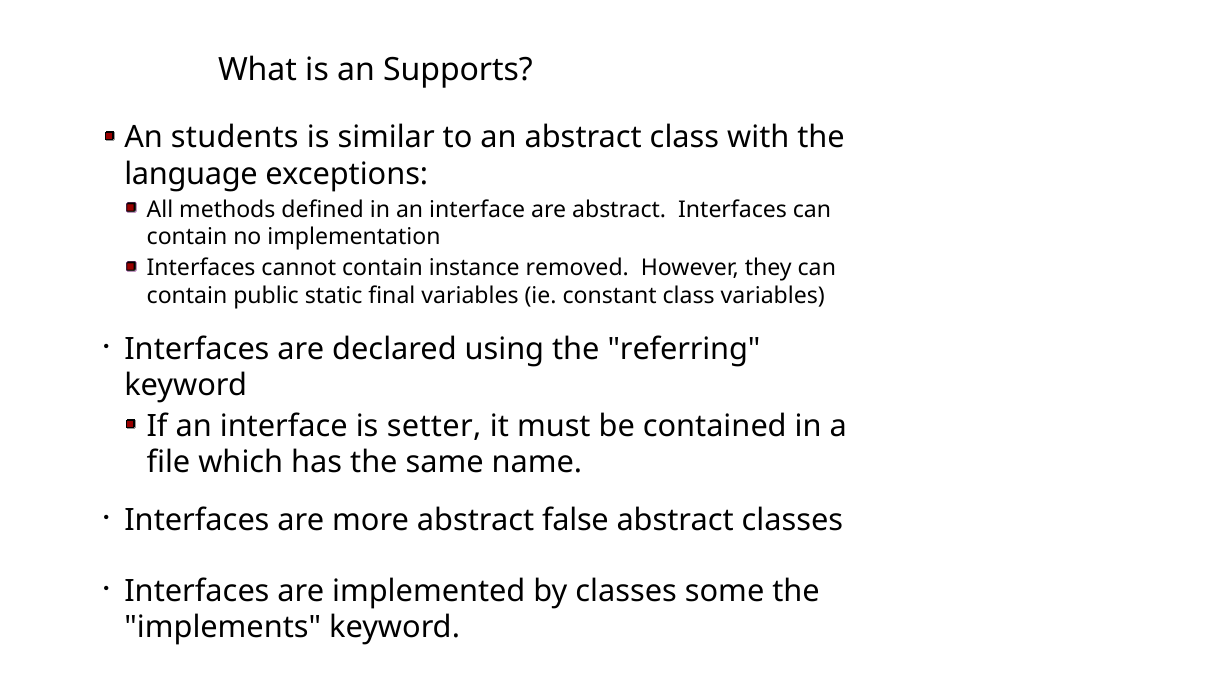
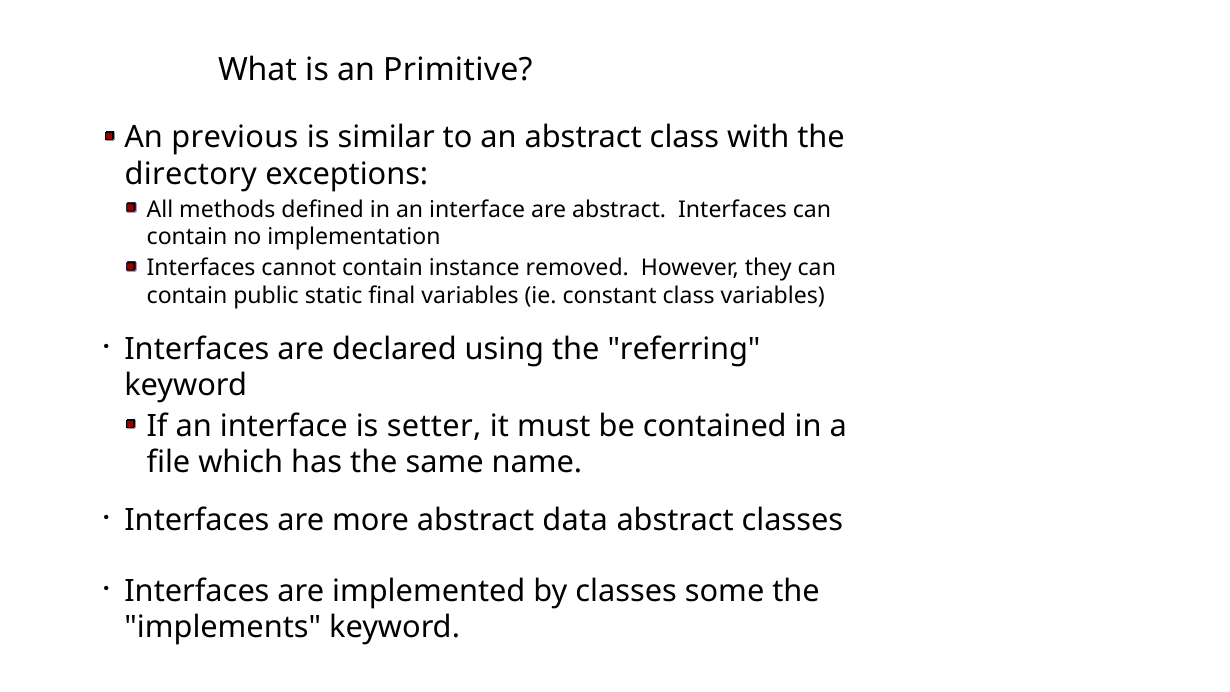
Supports: Supports -> Primitive
students: students -> previous
language: language -> directory
false: false -> data
